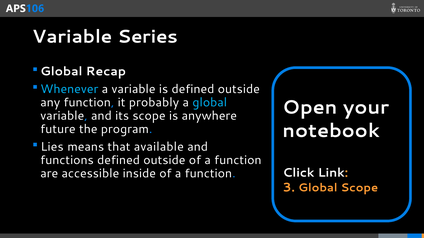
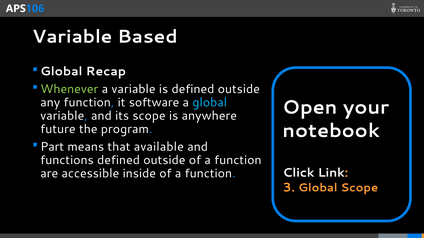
Series: Series -> Based
Whenever colour: light blue -> light green
probably: probably -> software
Lies: Lies -> Part
